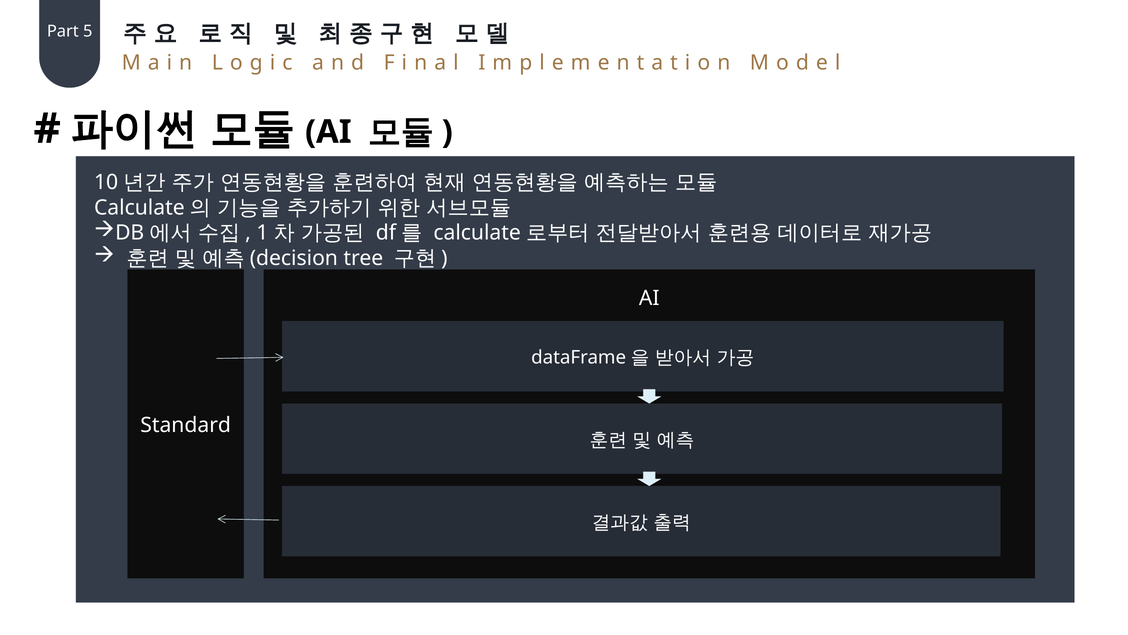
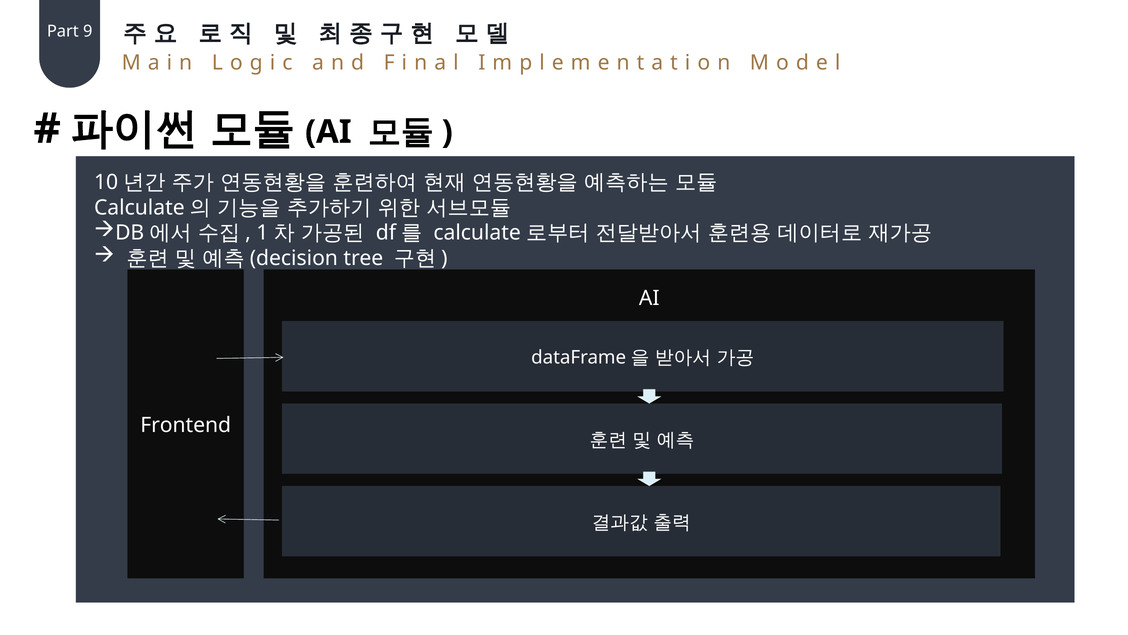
5: 5 -> 9
Standard: Standard -> Frontend
